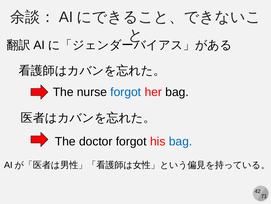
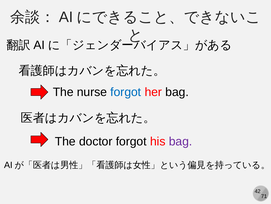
bag at (181, 141) colour: blue -> purple
